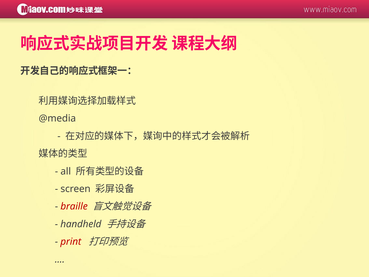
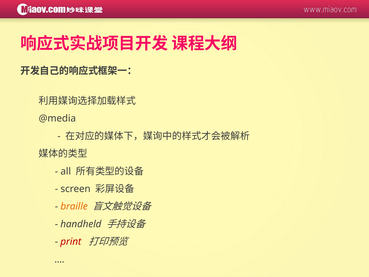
braille colour: red -> orange
